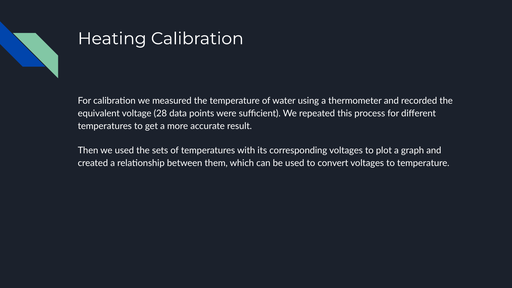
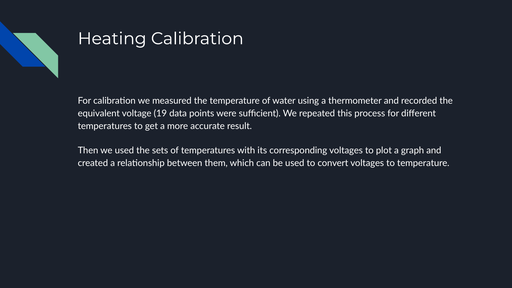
28: 28 -> 19
